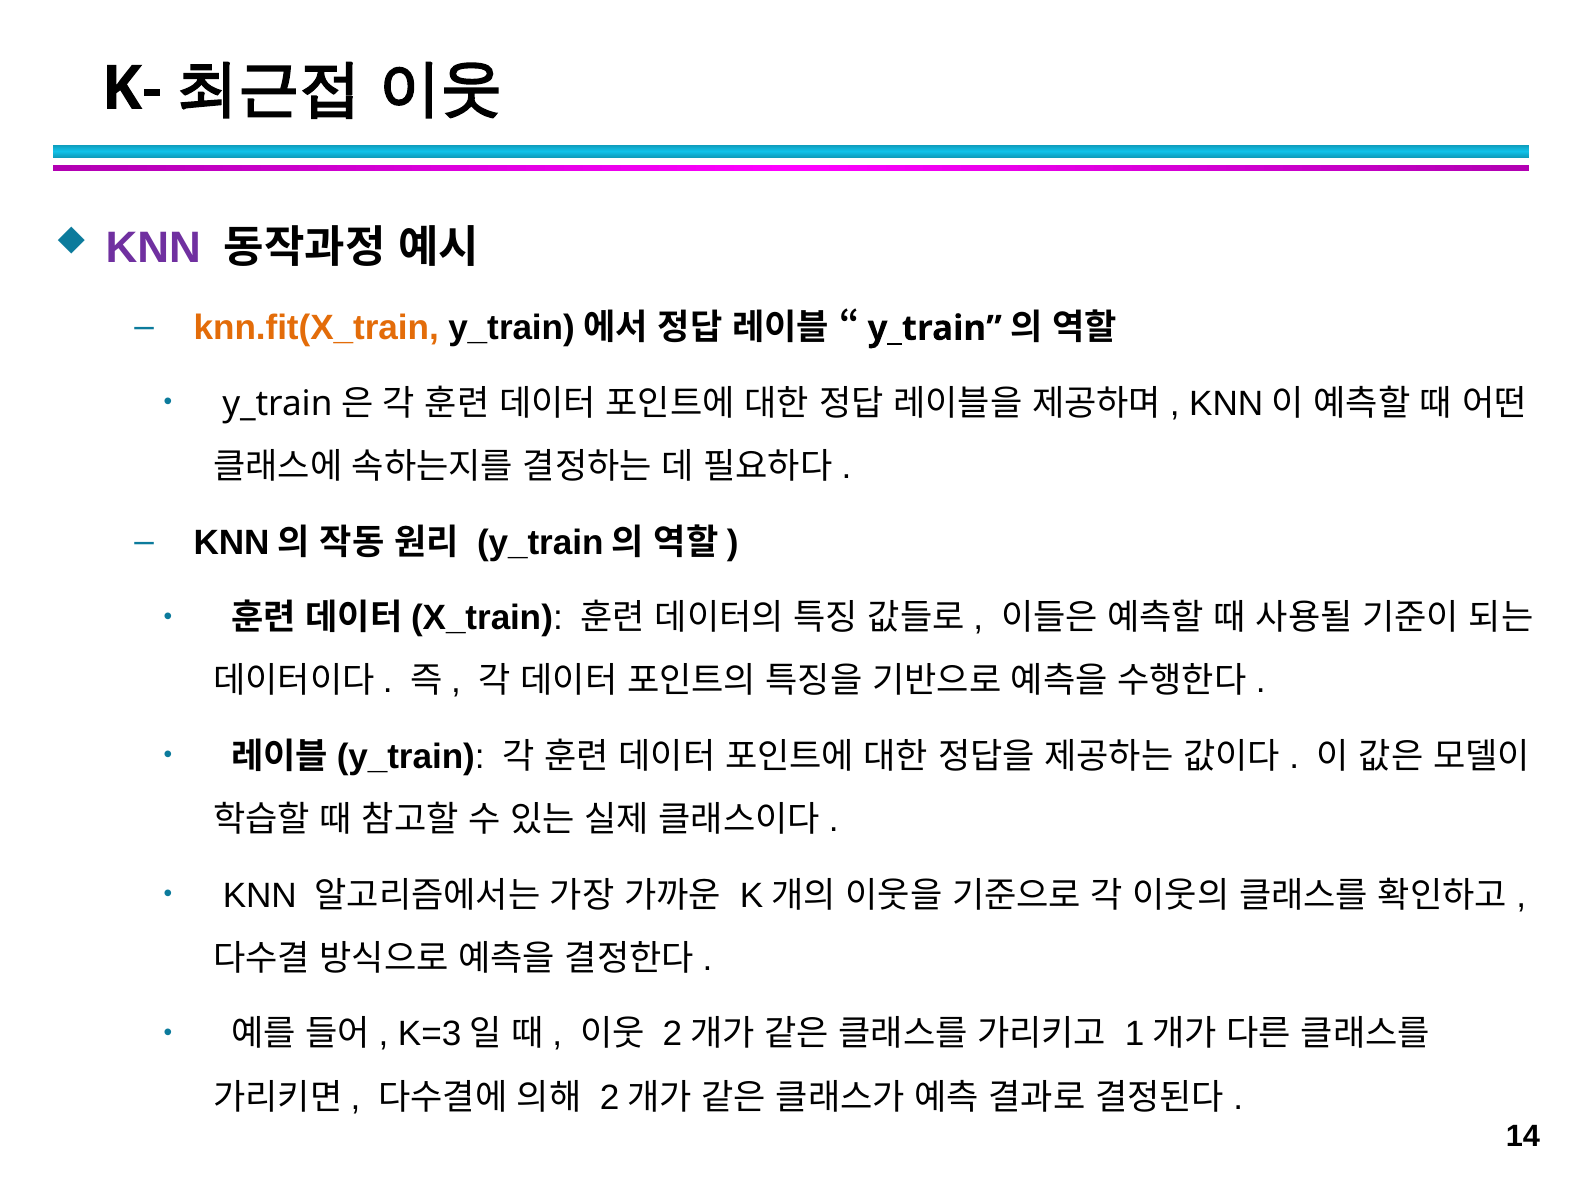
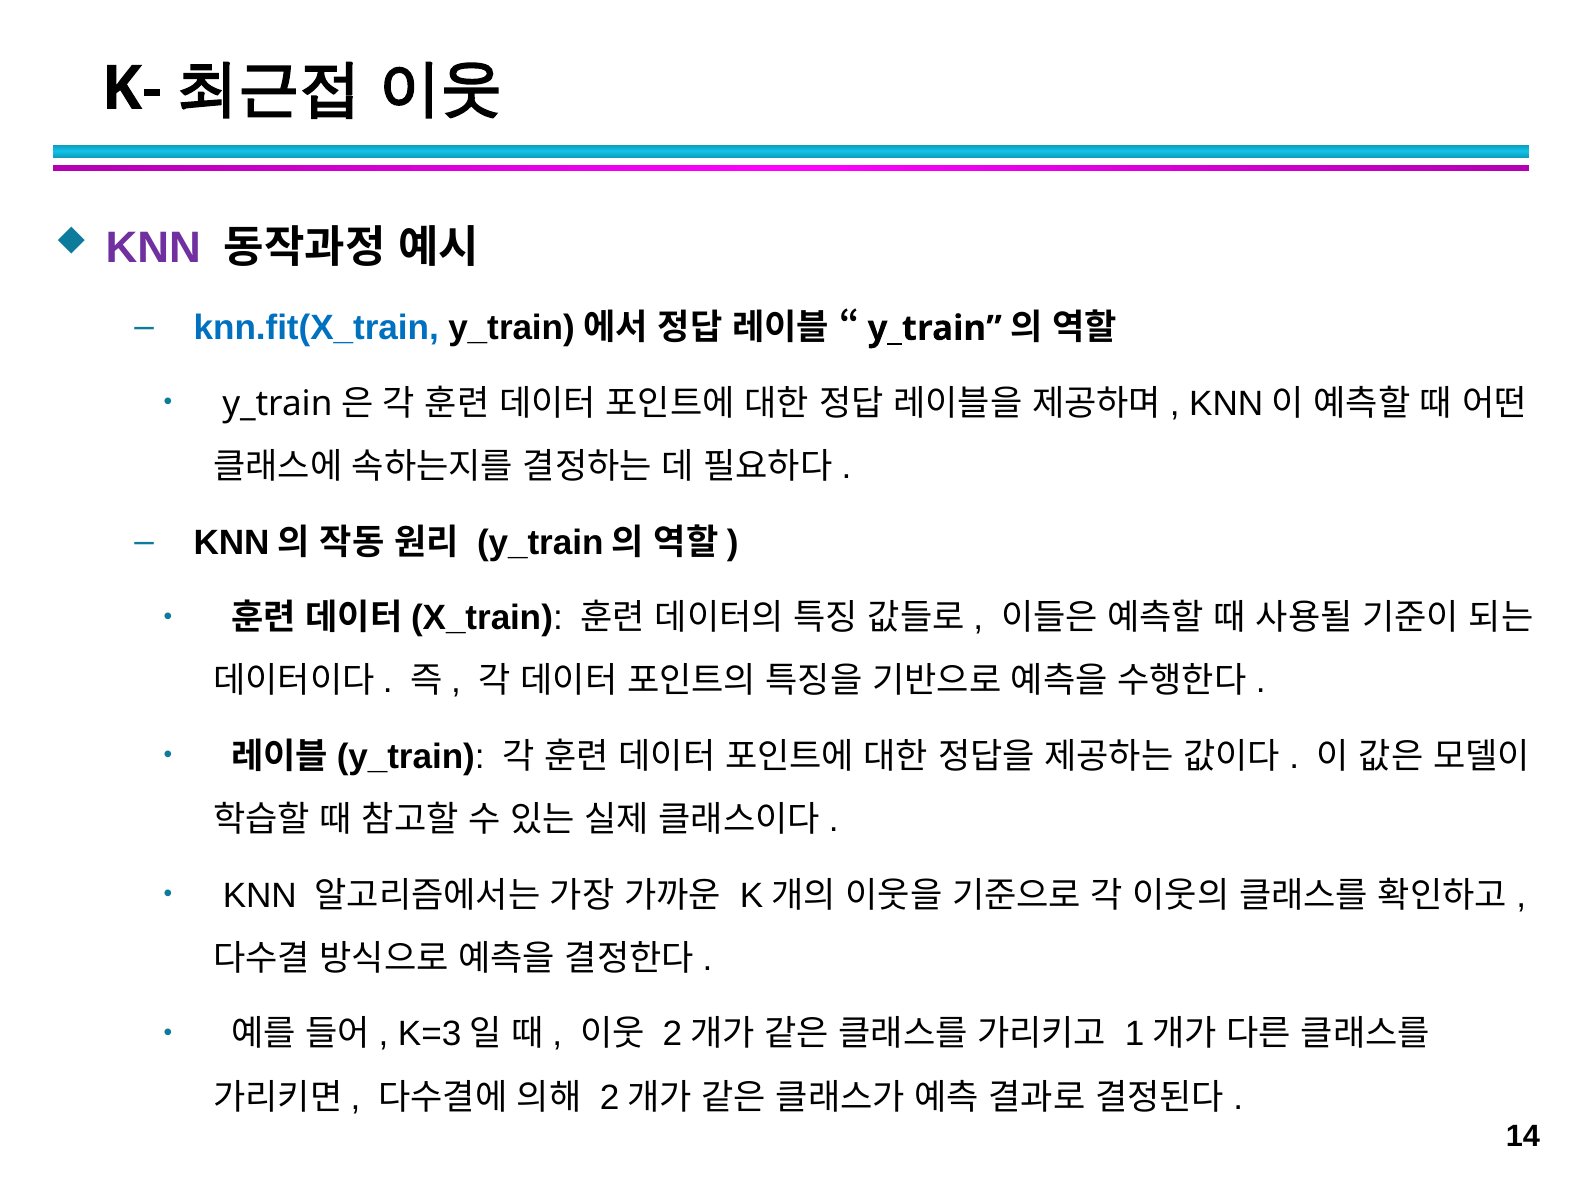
knn.fit(X_train colour: orange -> blue
